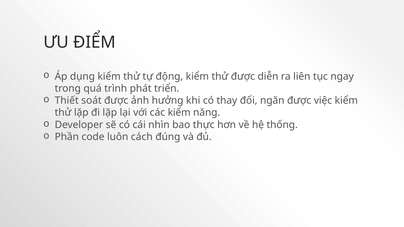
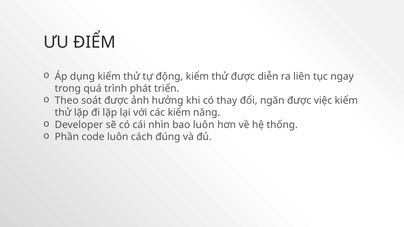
Thiết: Thiết -> Theo
bao thực: thực -> luôn
